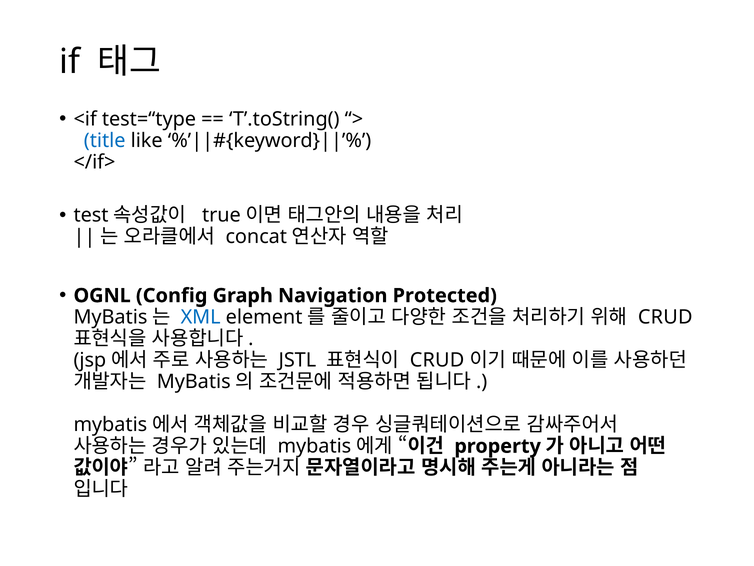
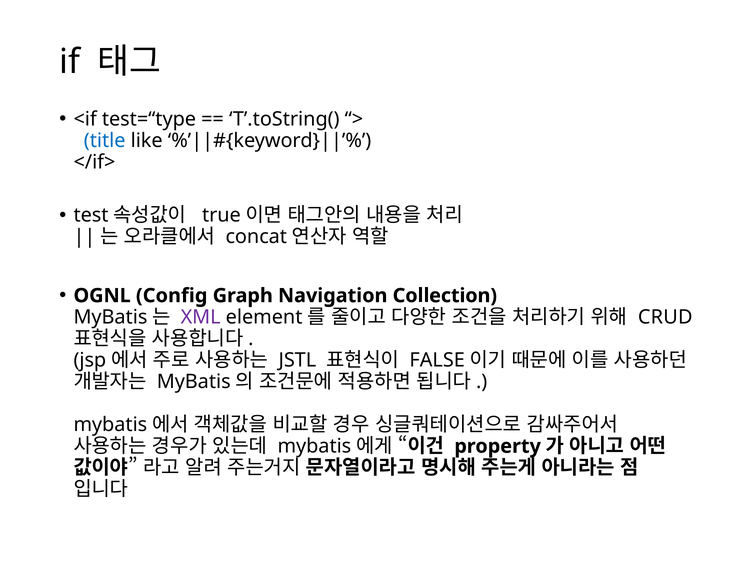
Protected: Protected -> Collection
XML colour: blue -> purple
CRUD at (437, 360): CRUD -> FALSE
